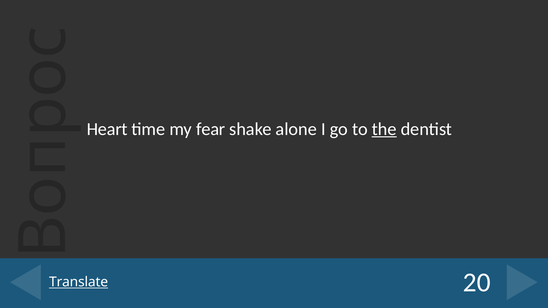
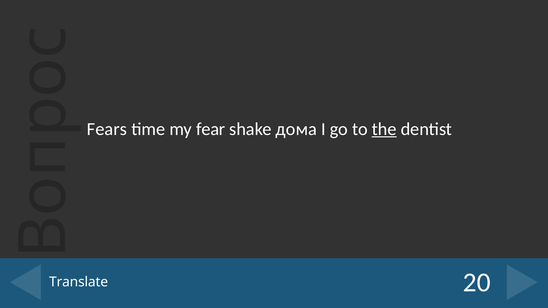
Heart: Heart -> Fears
alone: alone -> дома
Translate underline: present -> none
